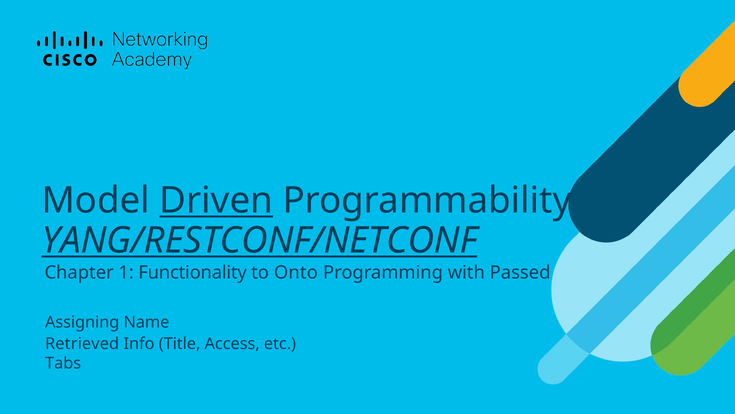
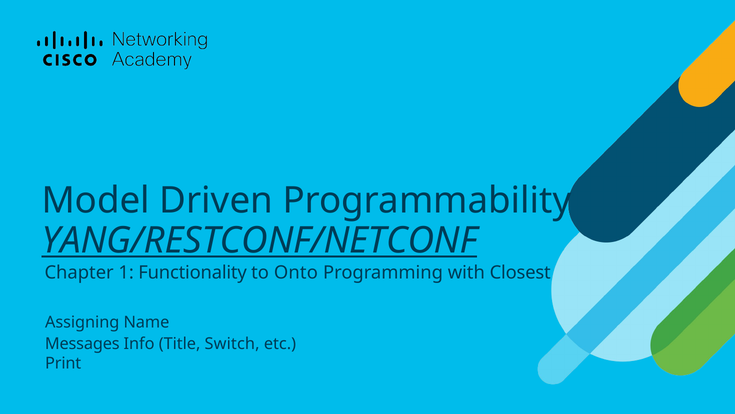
Driven underline: present -> none
Passed: Passed -> Closest
Retrieved: Retrieved -> Messages
Access: Access -> Switch
Tabs: Tabs -> Print
